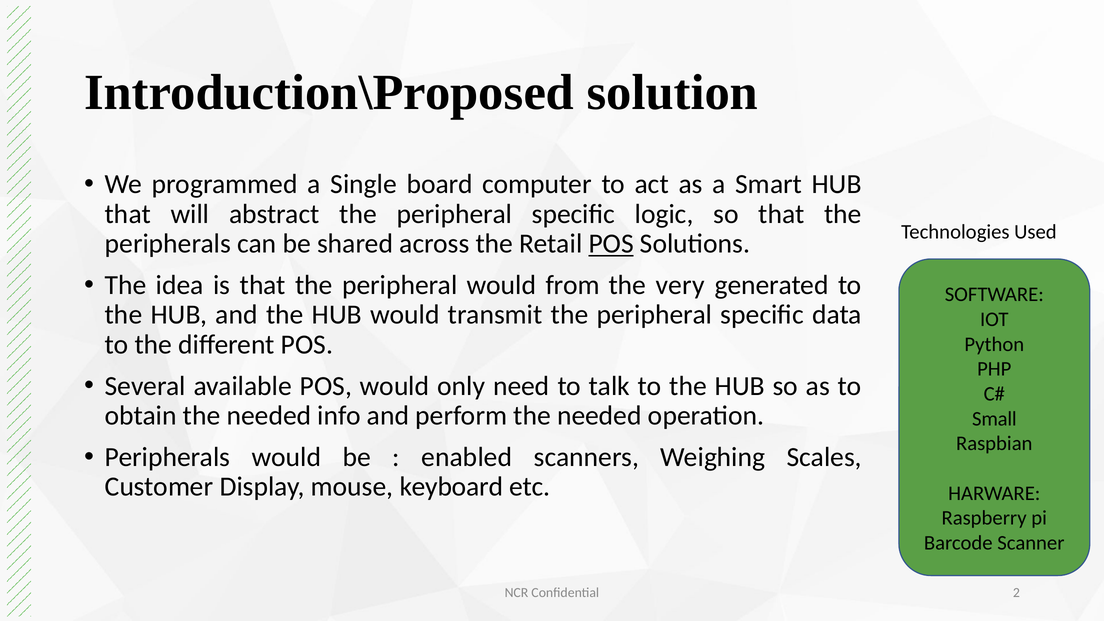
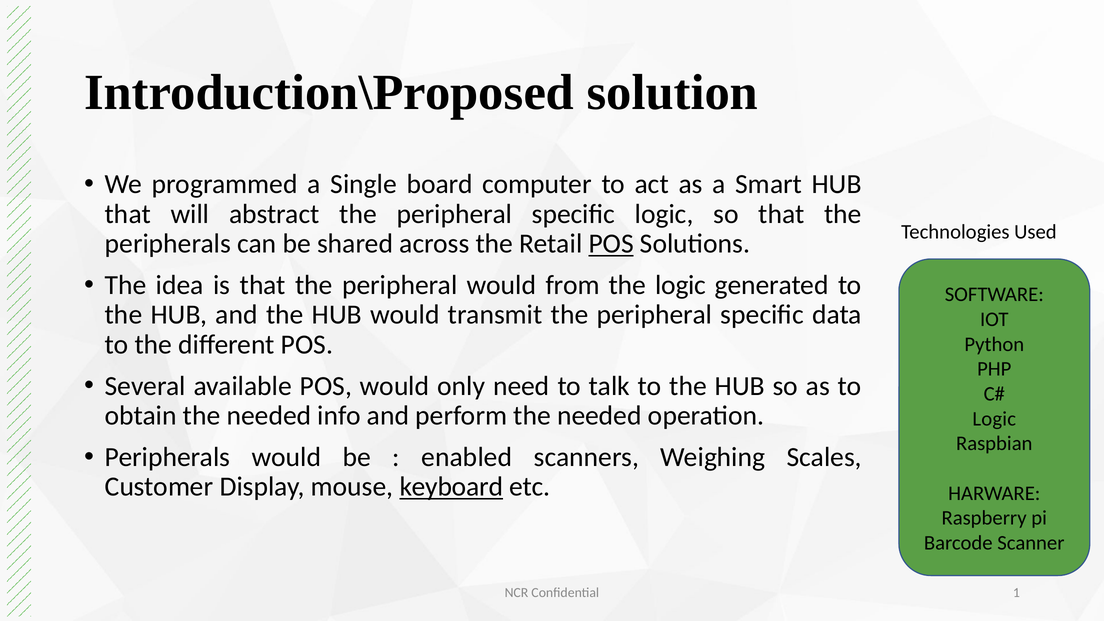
the very: very -> logic
Small at (994, 419): Small -> Logic
keyboard underline: none -> present
2: 2 -> 1
